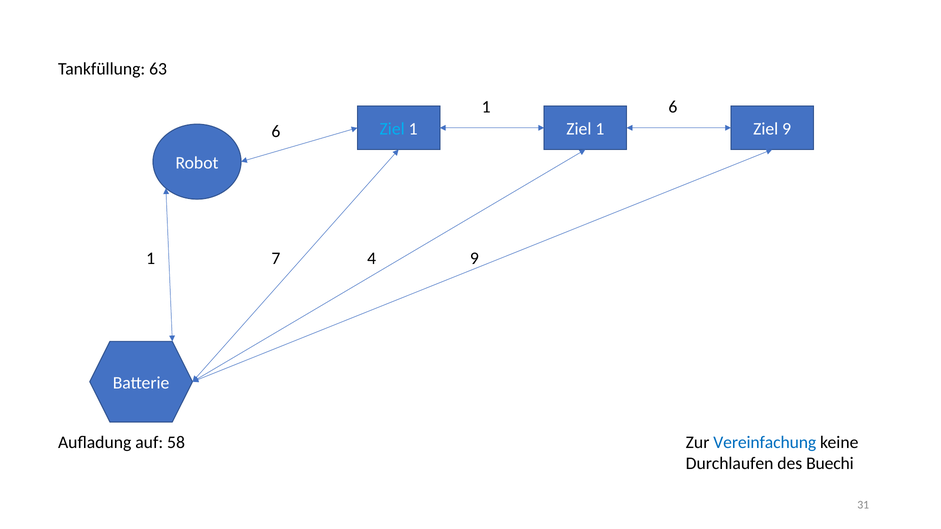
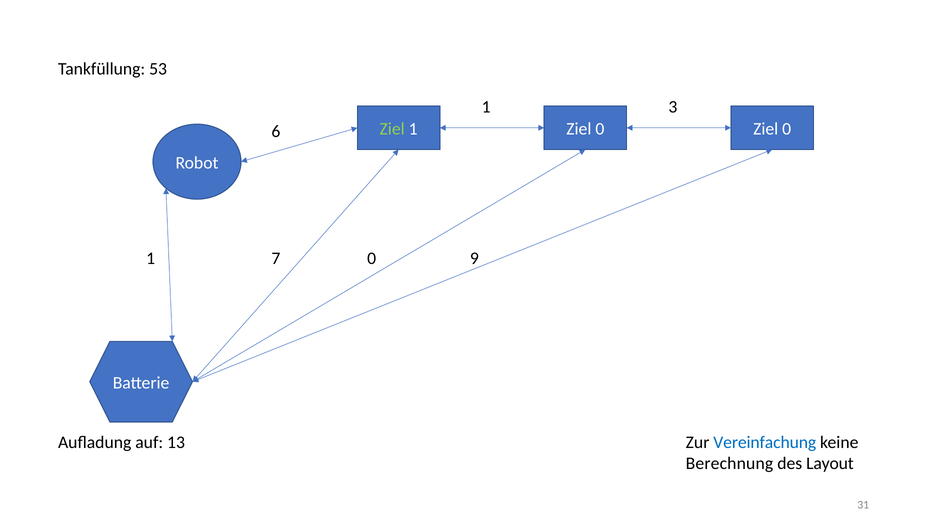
63: 63 -> 53
1 6: 6 -> 3
Ziel at (392, 129) colour: light blue -> light green
1 Ziel 1: 1 -> 0
9 at (787, 129): 9 -> 0
7 4: 4 -> 0
58: 58 -> 13
Durchlaufen: Durchlaufen -> Berechnung
Buechi: Buechi -> Layout
